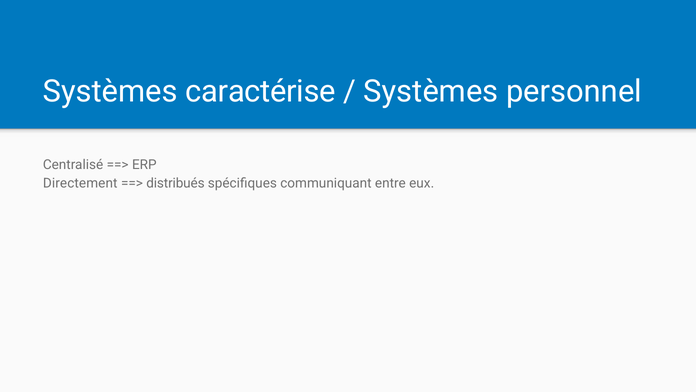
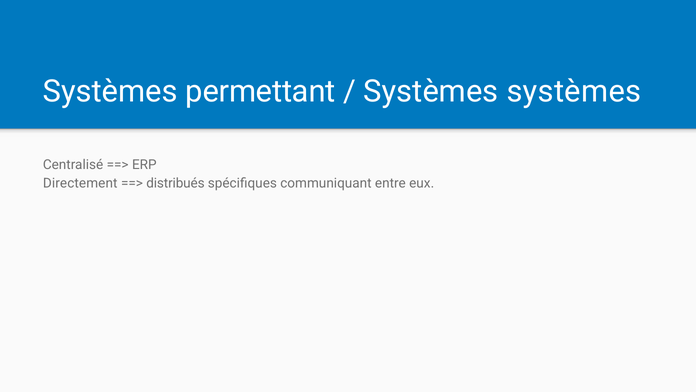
caractérise: caractérise -> permettant
Systèmes personnel: personnel -> systèmes
